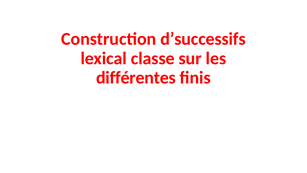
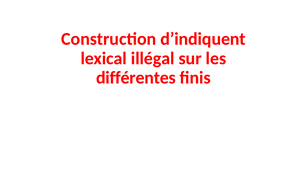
d’successifs: d’successifs -> d’indiquent
classe: classe -> illégal
